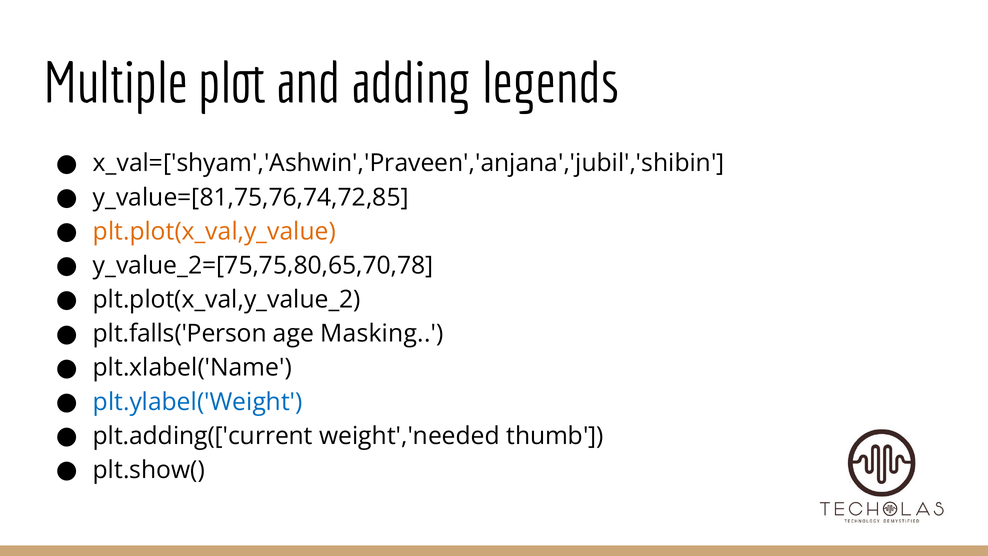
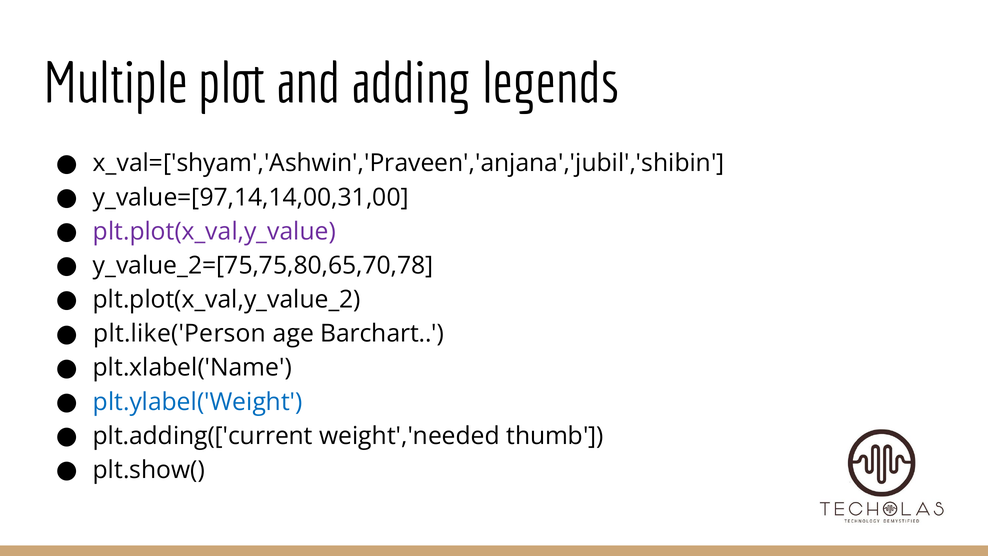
y_value=[81,75,76,74,72,85: y_value=[81,75,76,74,72,85 -> y_value=[97,14,14,00,31,00
plt.plot(x_val,y_value colour: orange -> purple
plt.falls('Person: plt.falls('Person -> plt.like('Person
Masking: Masking -> Barchart
